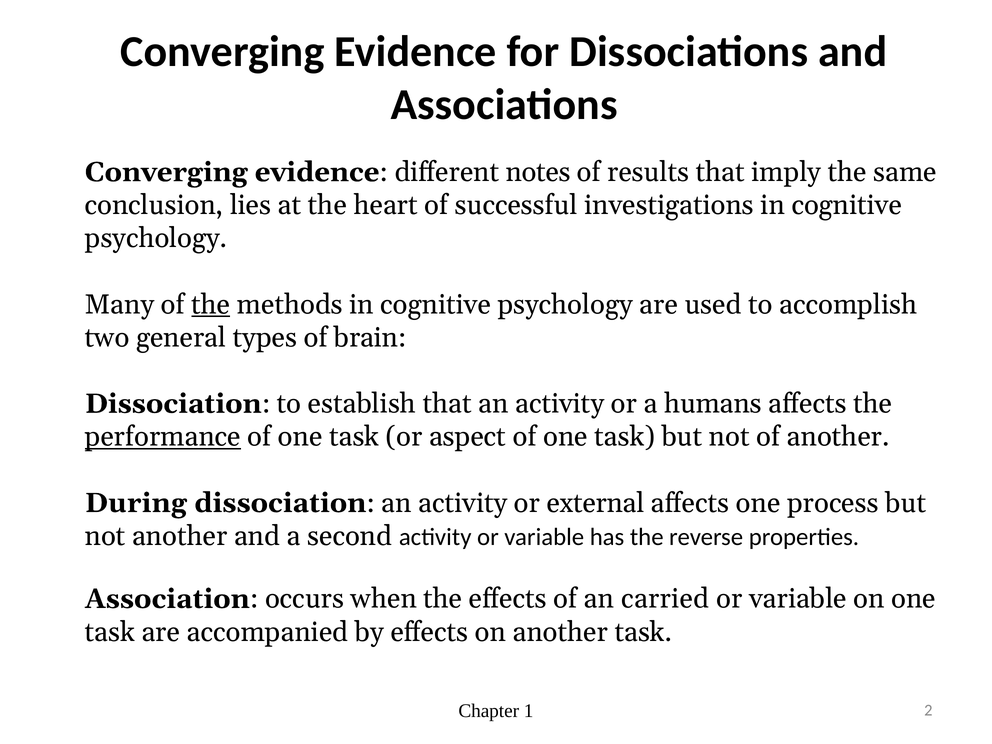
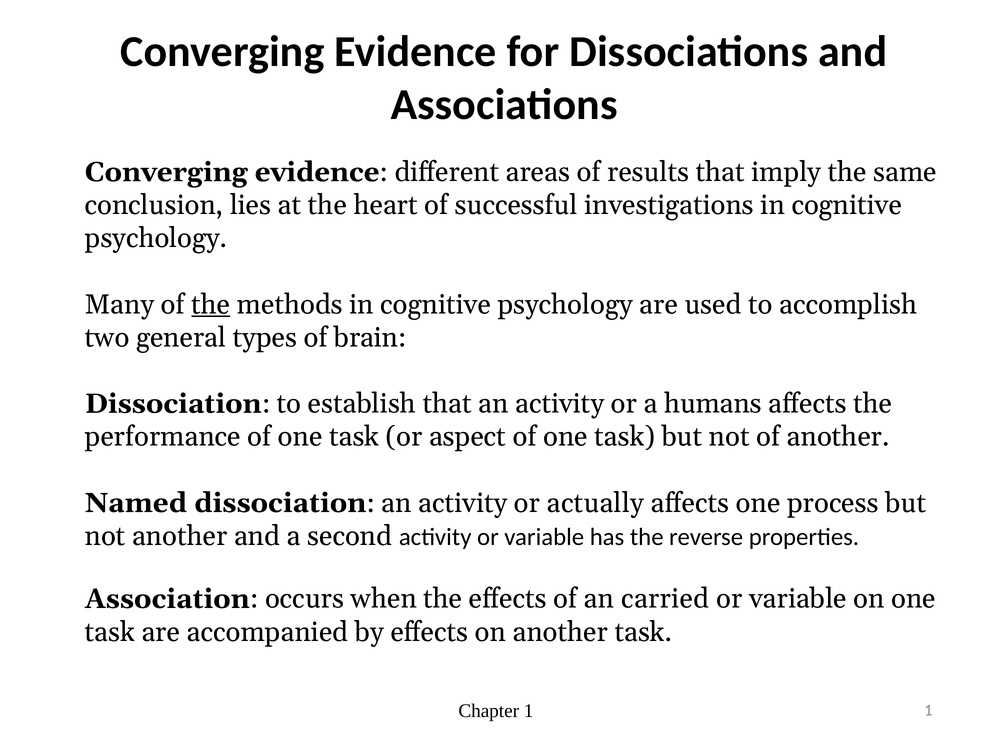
notes: notes -> areas
performance underline: present -> none
During: During -> Named
external: external -> actually
1 2: 2 -> 1
